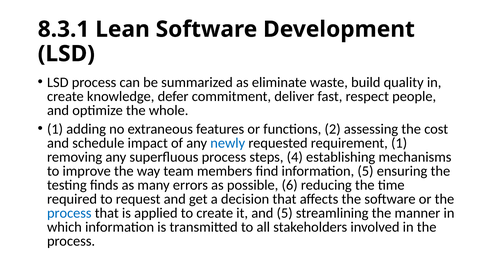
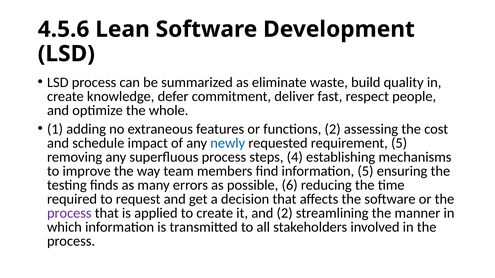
8.3.1: 8.3.1 -> 4.5.6
requirement 1: 1 -> 5
process at (69, 213) colour: blue -> purple
and 5: 5 -> 2
